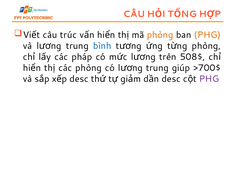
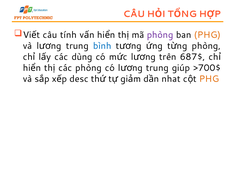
trúc: trúc -> tính
phòng at (160, 35) colour: orange -> purple
pháp: pháp -> dùng
508$: 508$ -> 687$
desc at (171, 79): desc -> nhat
PHG at (209, 79) colour: purple -> orange
